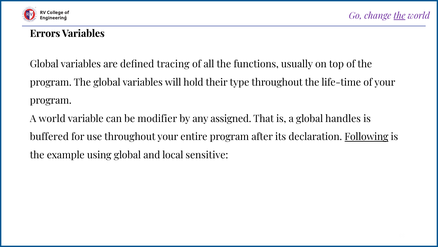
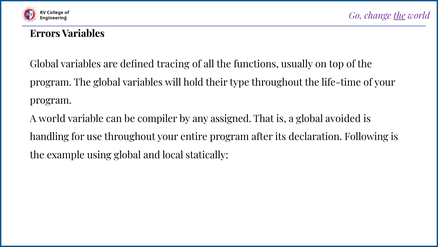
modifier: modifier -> compiler
handles: handles -> avoided
buffered: buffered -> handling
Following underline: present -> none
sensitive: sensitive -> statically
